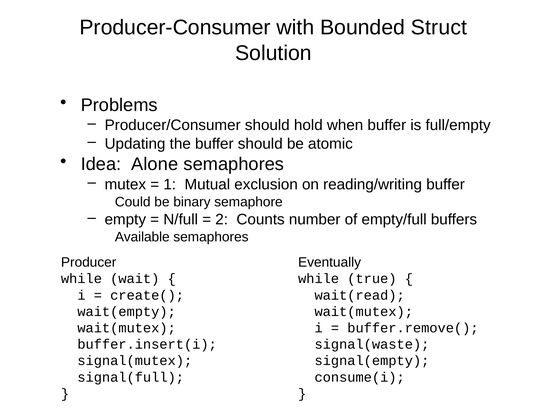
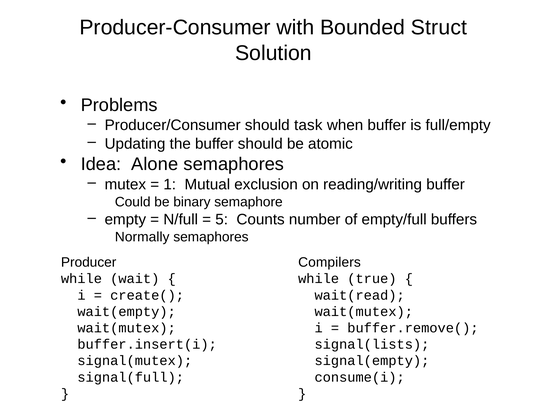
hold: hold -> task
2: 2 -> 5
Available: Available -> Normally
Eventually: Eventually -> Compilers
signal(waste: signal(waste -> signal(lists
